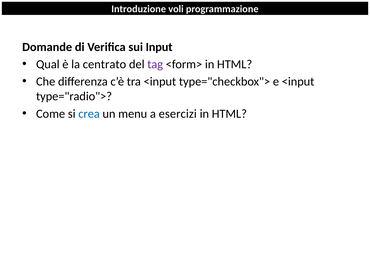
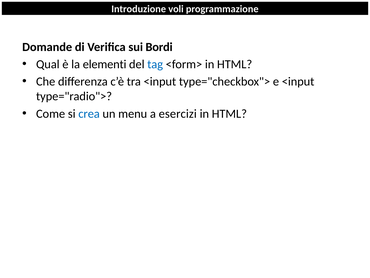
Input: Input -> Bordi
centrato: centrato -> elementi
tag colour: purple -> blue
